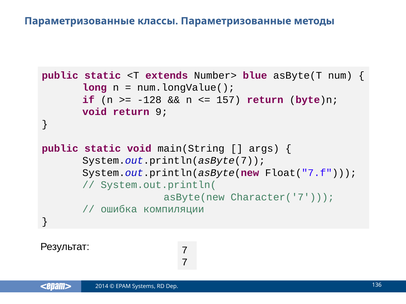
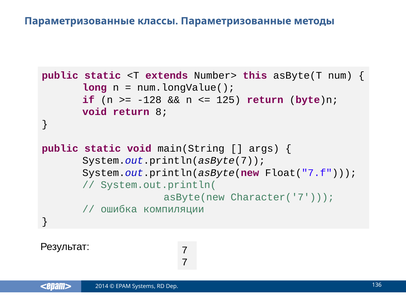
blue: blue -> this
157: 157 -> 125
9: 9 -> 8
